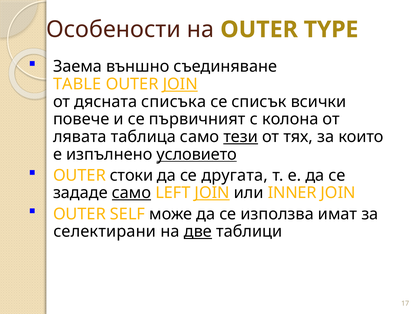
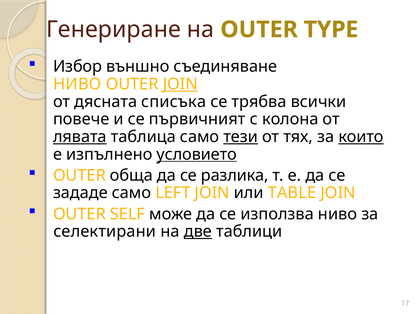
Особености: Особености -> Генериране
Заема: Заема -> Избор
TABLE at (77, 84): TABLE -> НИВО
списък: списък -> трябва
лявата underline: none -> present
които underline: none -> present
стоки: стоки -> обща
другата: другата -> разлика
само at (132, 193) underline: present -> none
JOIN at (212, 193) underline: present -> none
INNER: INNER -> TABLE
използва имат: имат -> ниво
